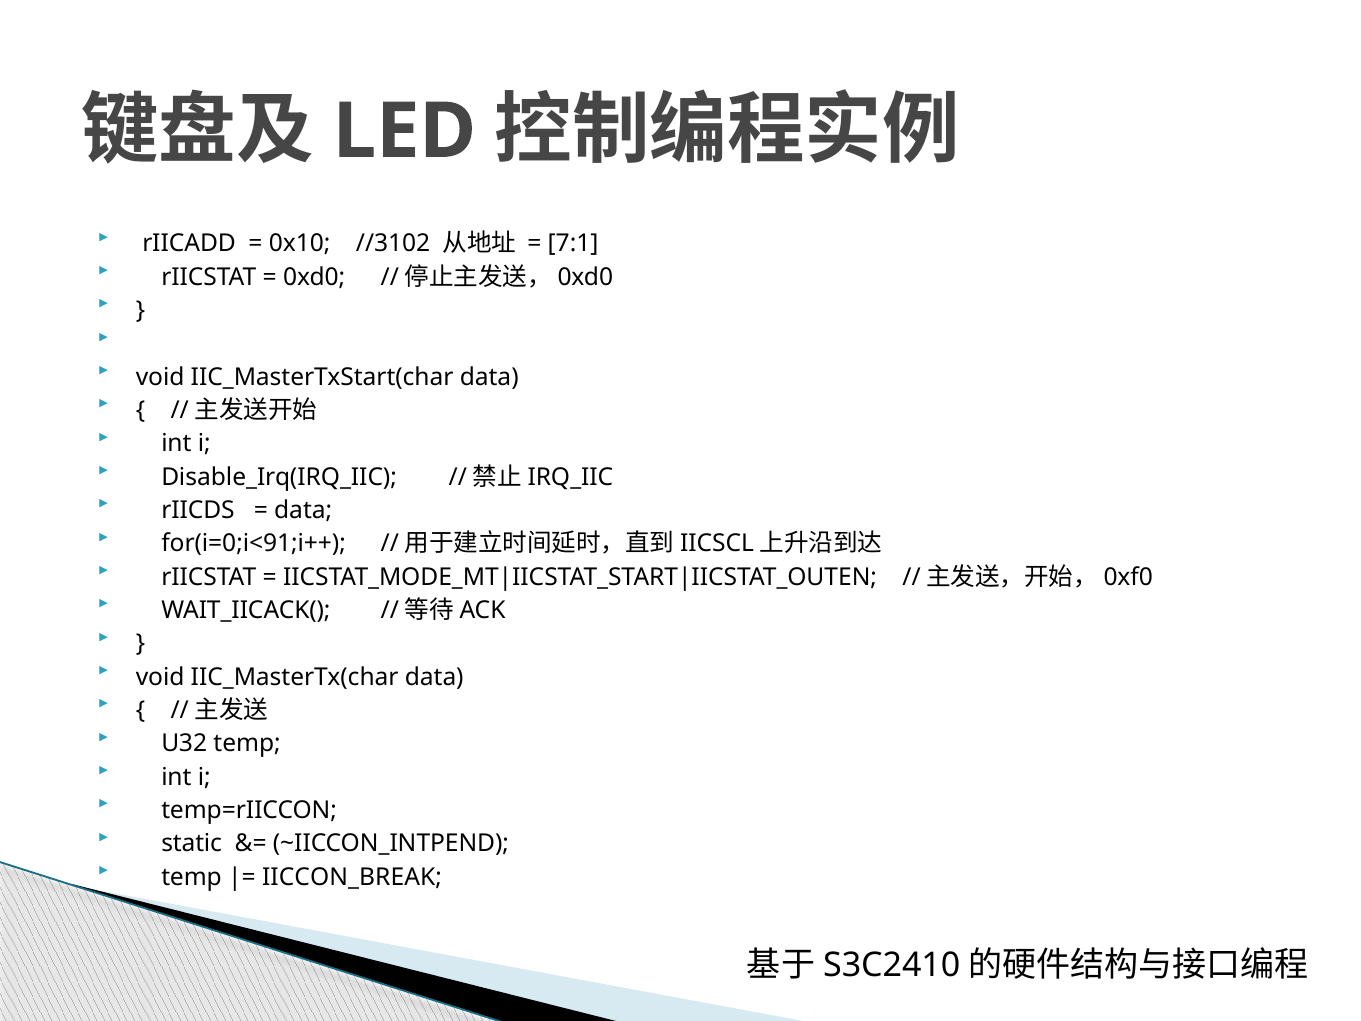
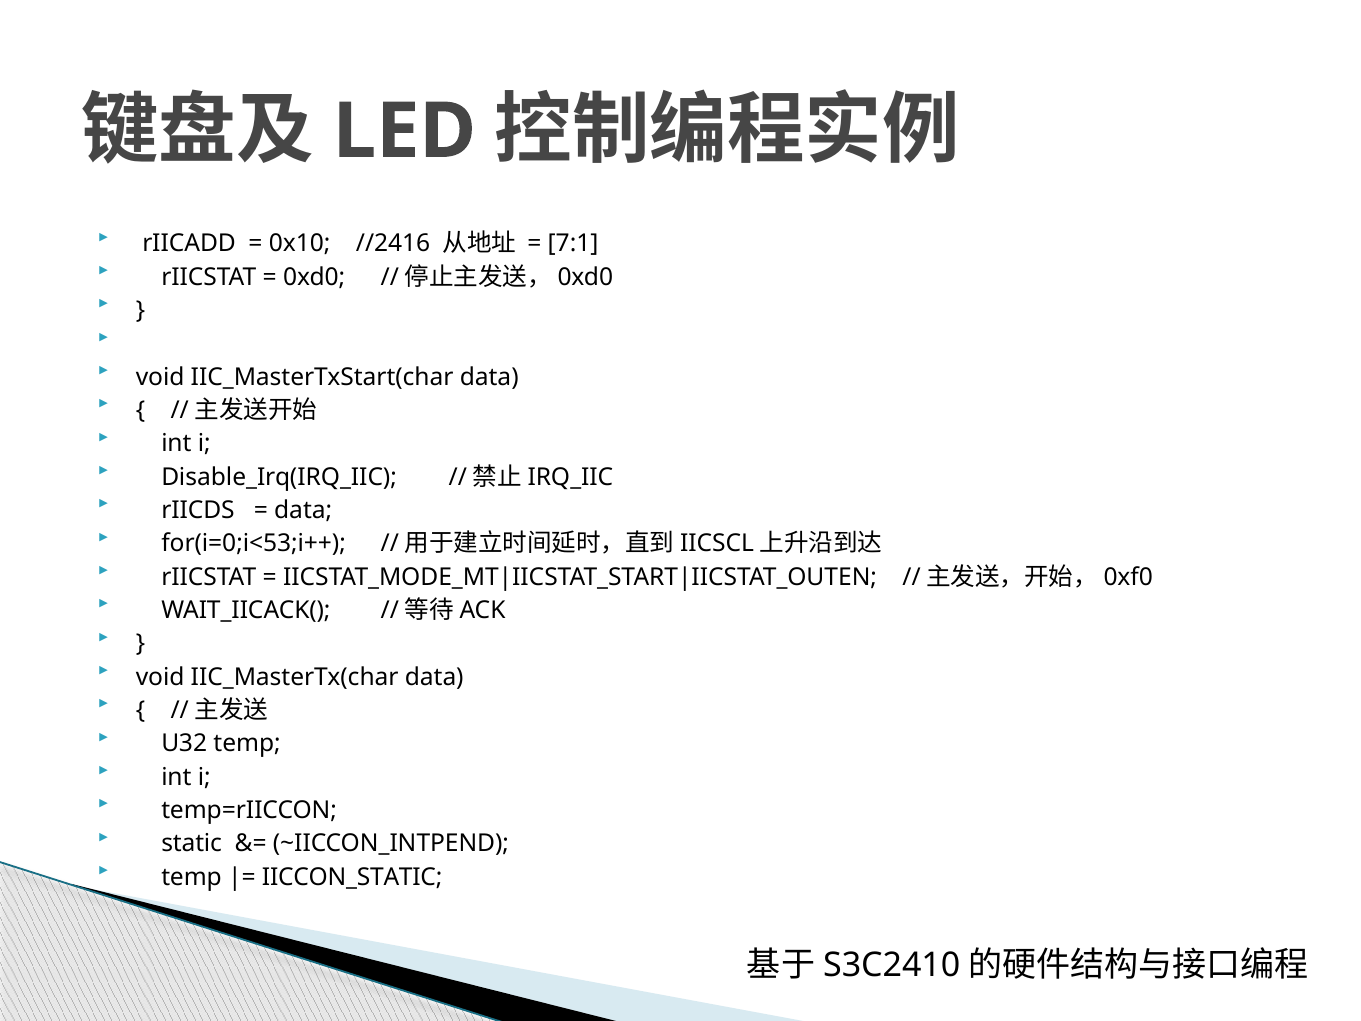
//3102: //3102 -> //2416
for(i=0;i<91;i++: for(i=0;i<91;i++ -> for(i=0;i<53;i++
IICCON_BREAK: IICCON_BREAK -> IICCON_STATIC
